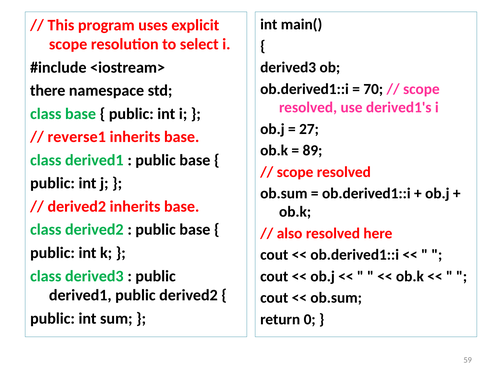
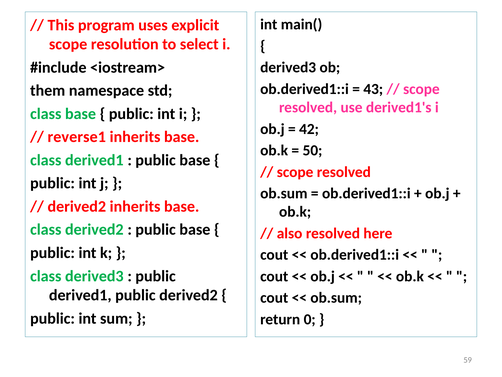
70: 70 -> 43
there: there -> them
27: 27 -> 42
89: 89 -> 50
